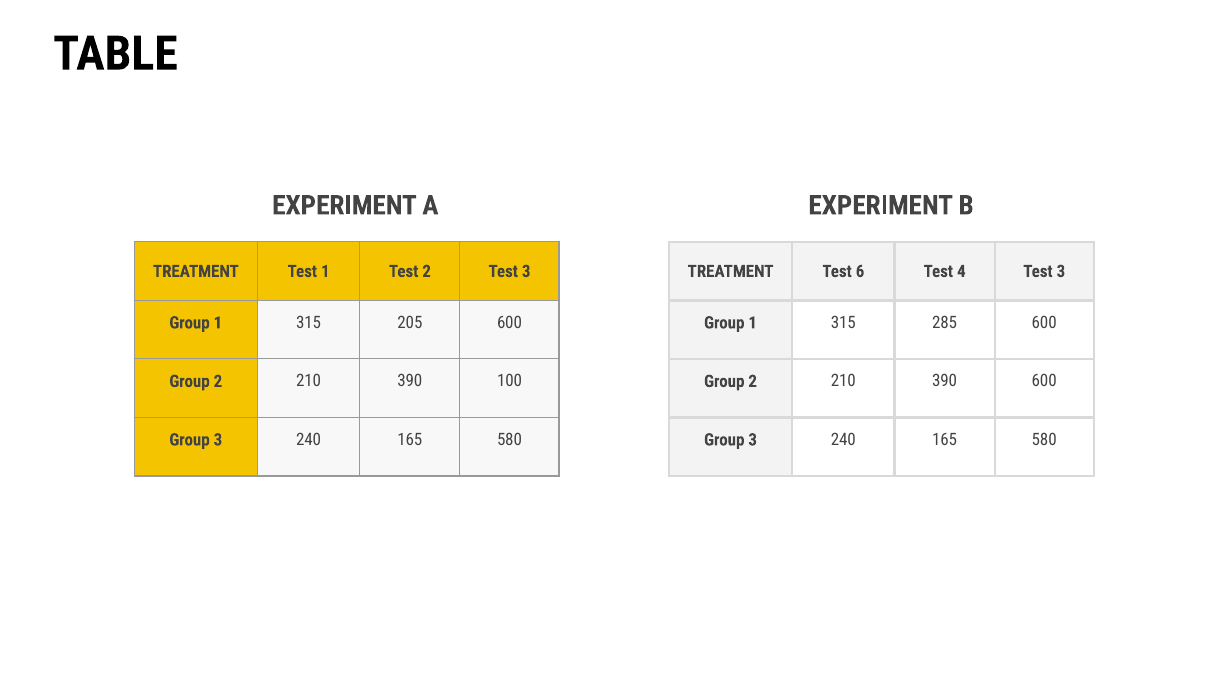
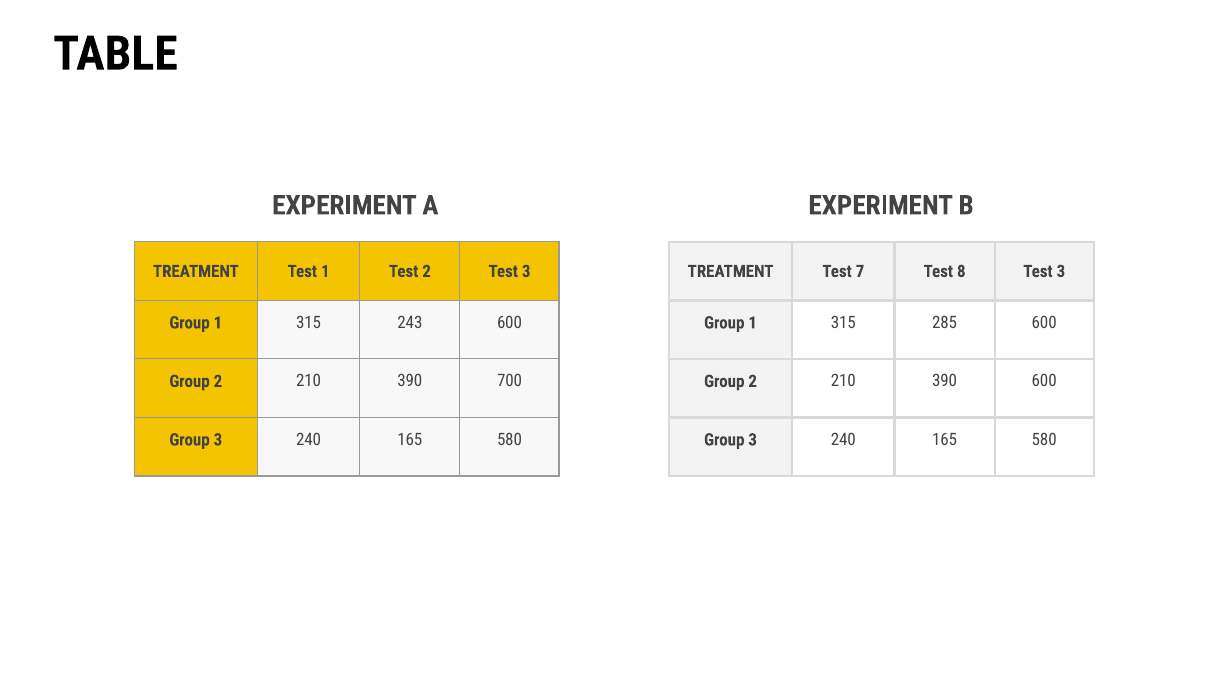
6: 6 -> 7
4: 4 -> 8
205: 205 -> 243
100: 100 -> 700
